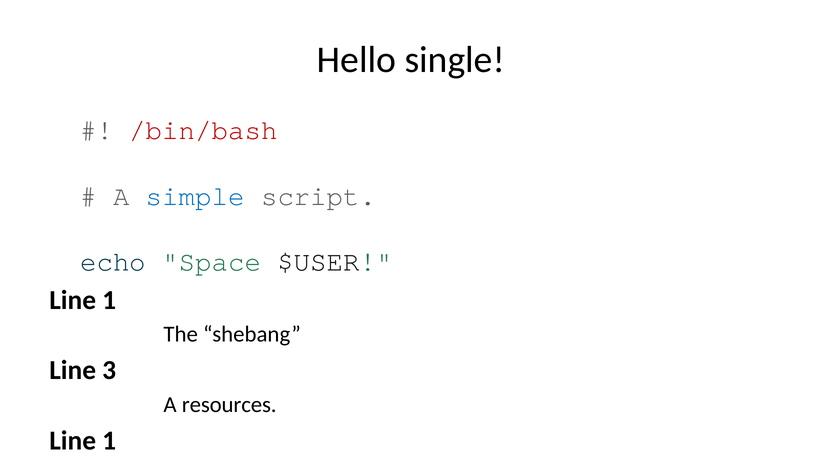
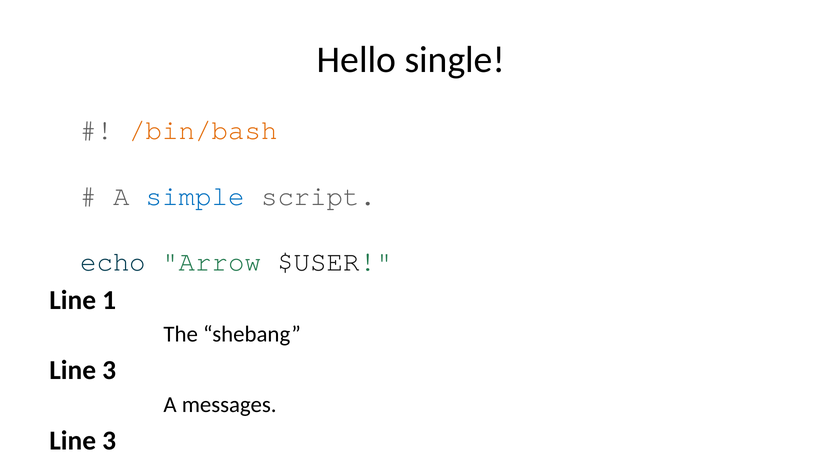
/bin/bash colour: red -> orange
Space: Space -> Arrow
resources: resources -> messages
1 at (109, 441): 1 -> 3
